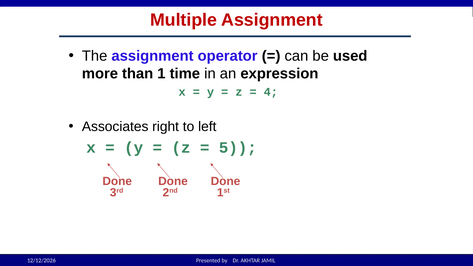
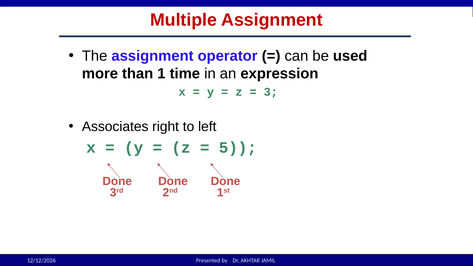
4: 4 -> 3
